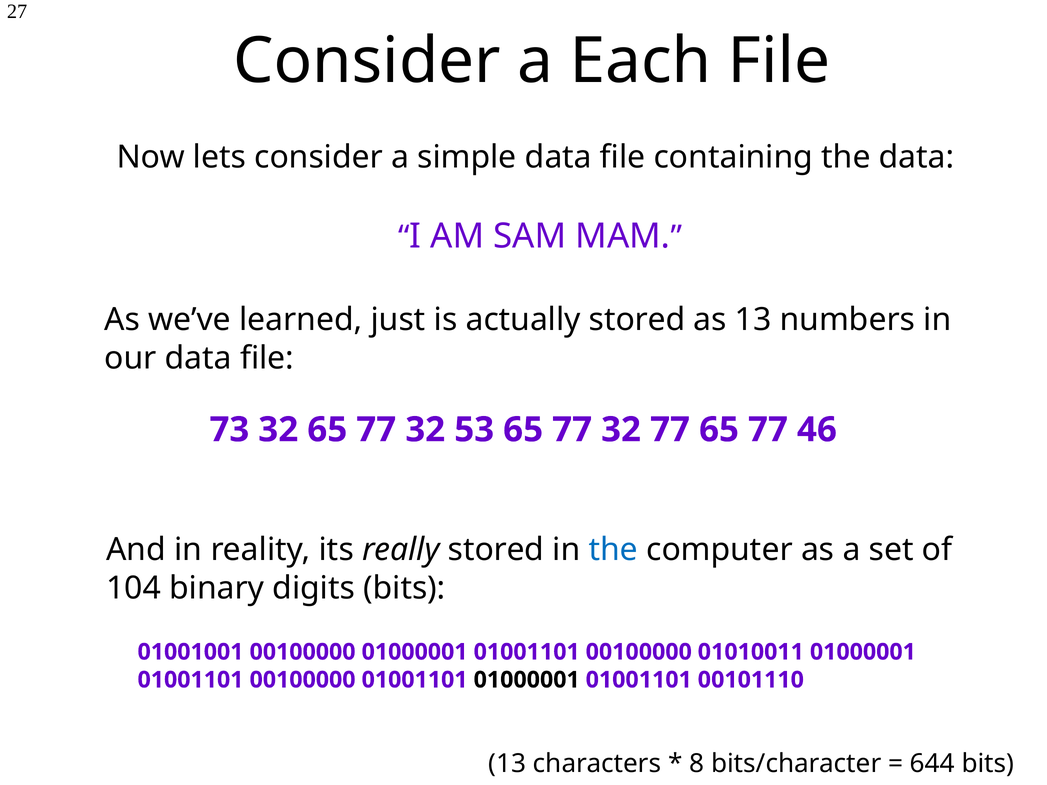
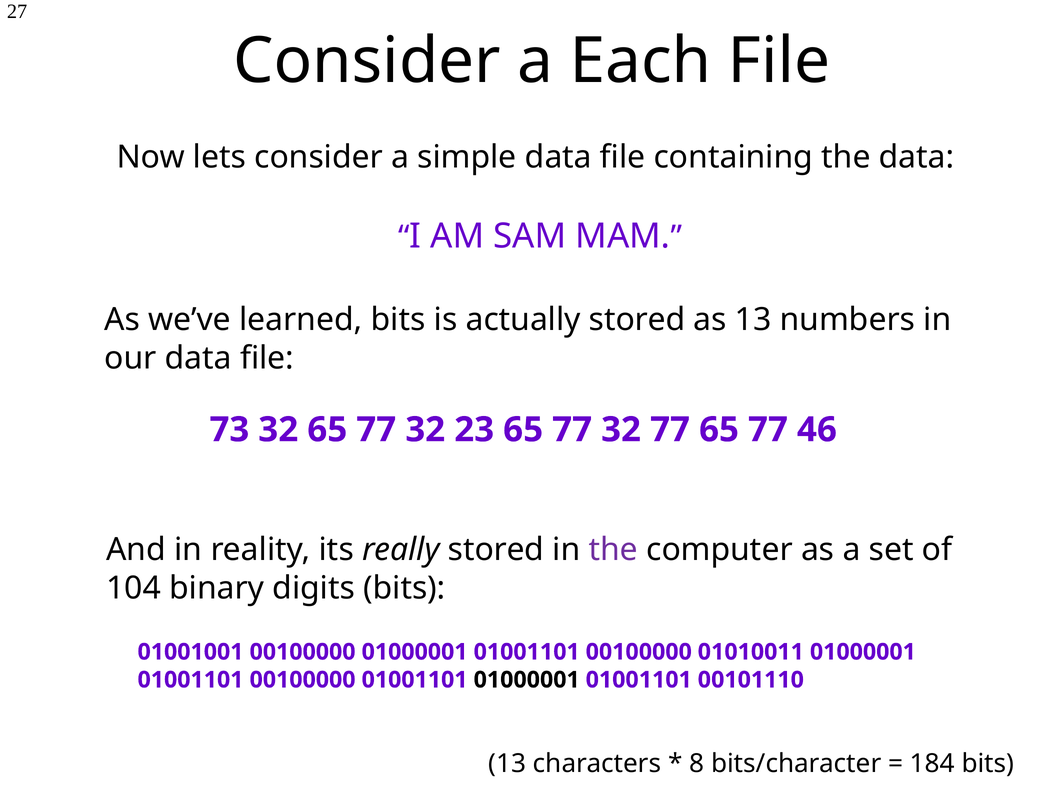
learned just: just -> bits
53: 53 -> 23
the at (613, 550) colour: blue -> purple
644: 644 -> 184
